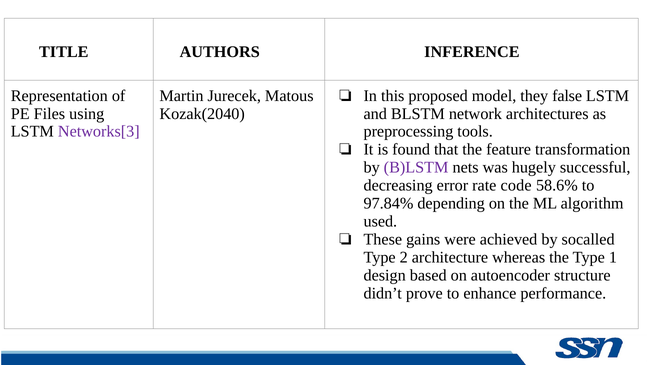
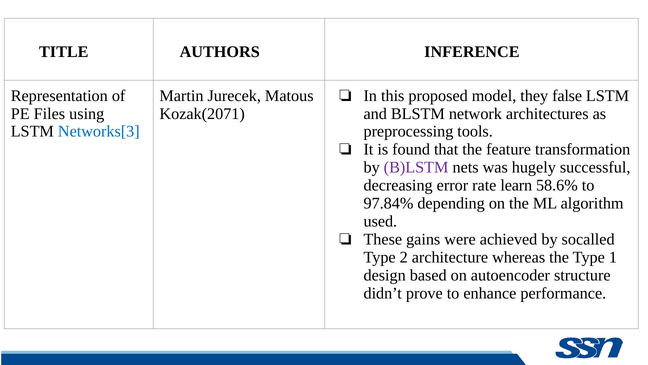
Kozak(2040: Kozak(2040 -> Kozak(2071
Networks[3 colour: purple -> blue
code: code -> learn
